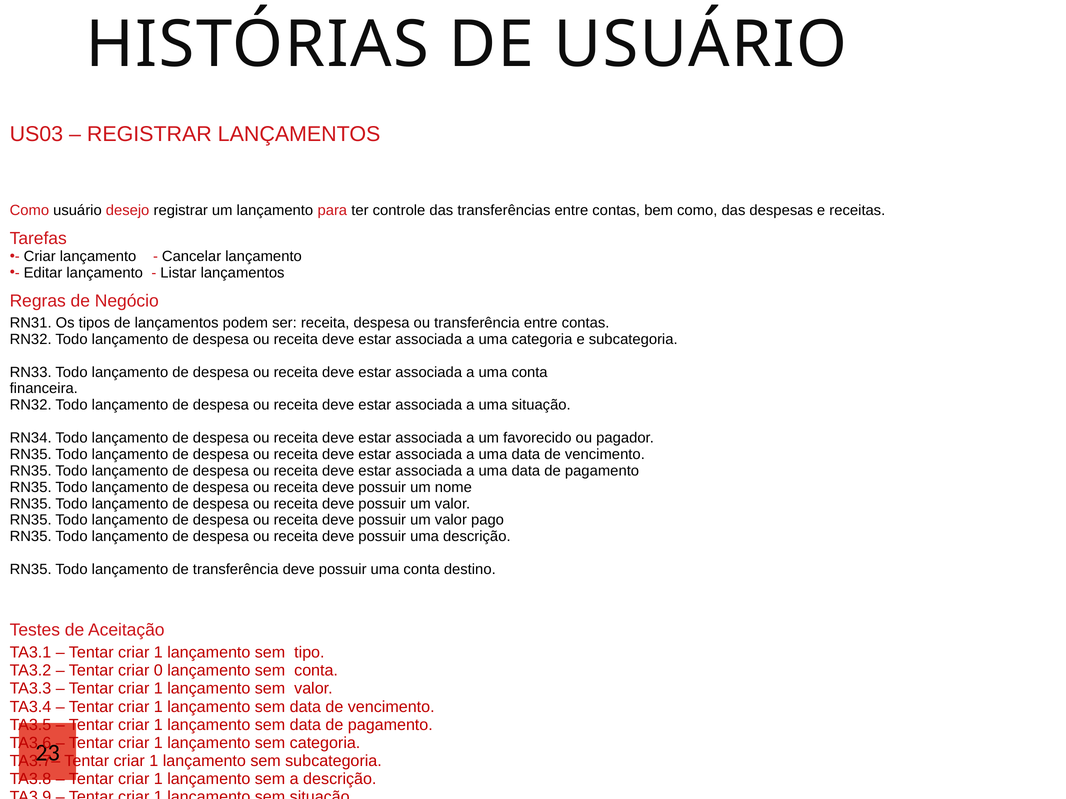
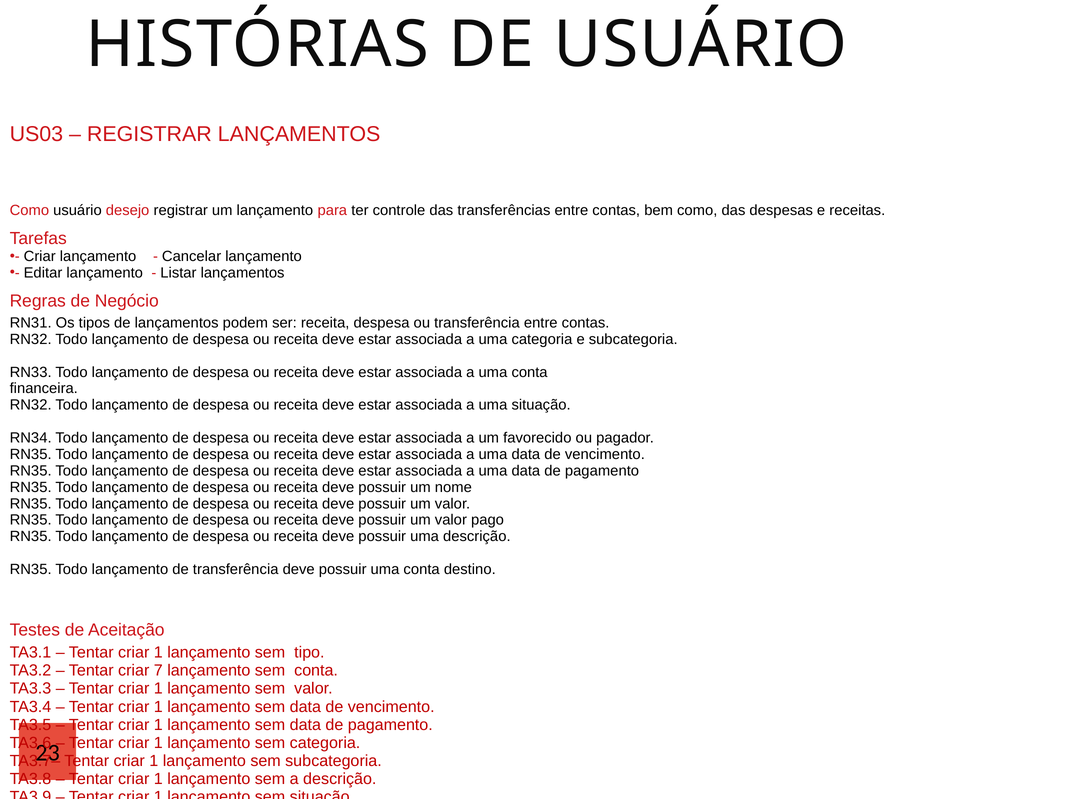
0: 0 -> 7
